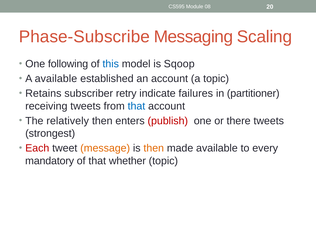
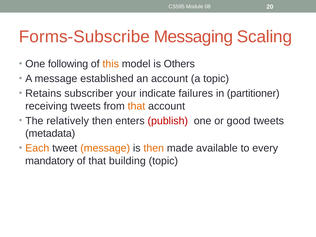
Phase-Subscribe: Phase-Subscribe -> Forms-Subscribe
this colour: blue -> orange
Sqoop: Sqoop -> Others
A available: available -> message
retry: retry -> your
that at (136, 106) colour: blue -> orange
there: there -> good
strongest: strongest -> metadata
Each colour: red -> orange
whether: whether -> building
